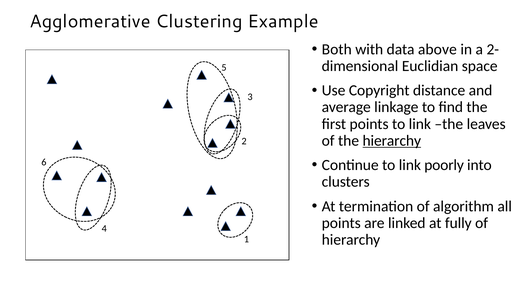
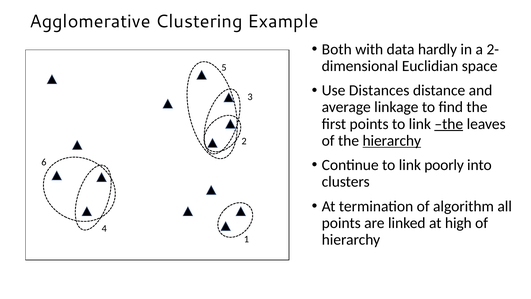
above: above -> hardly
Copyright: Copyright -> Distances
the at (449, 124) underline: none -> present
fully: fully -> high
